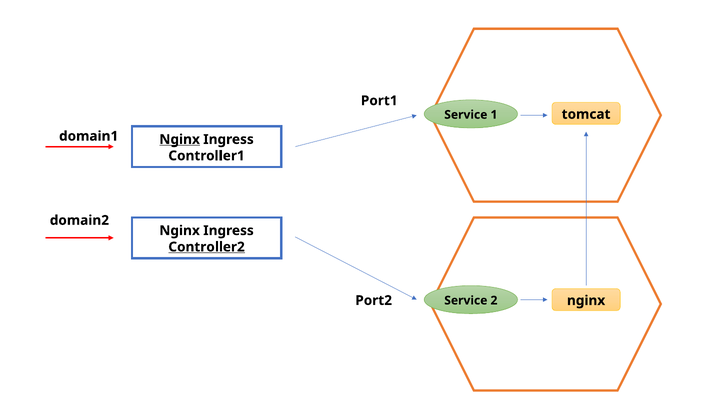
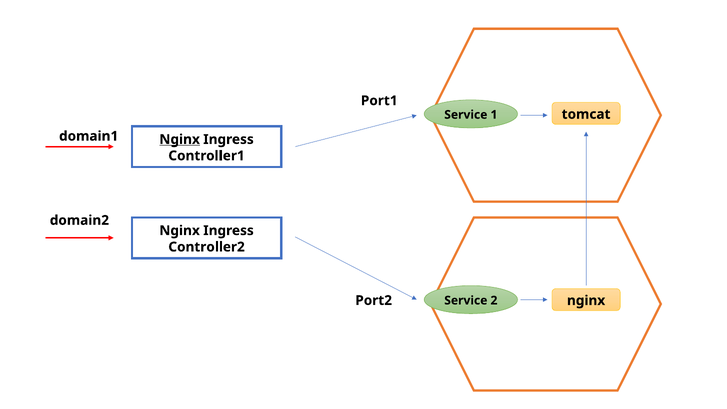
Controller2 underline: present -> none
